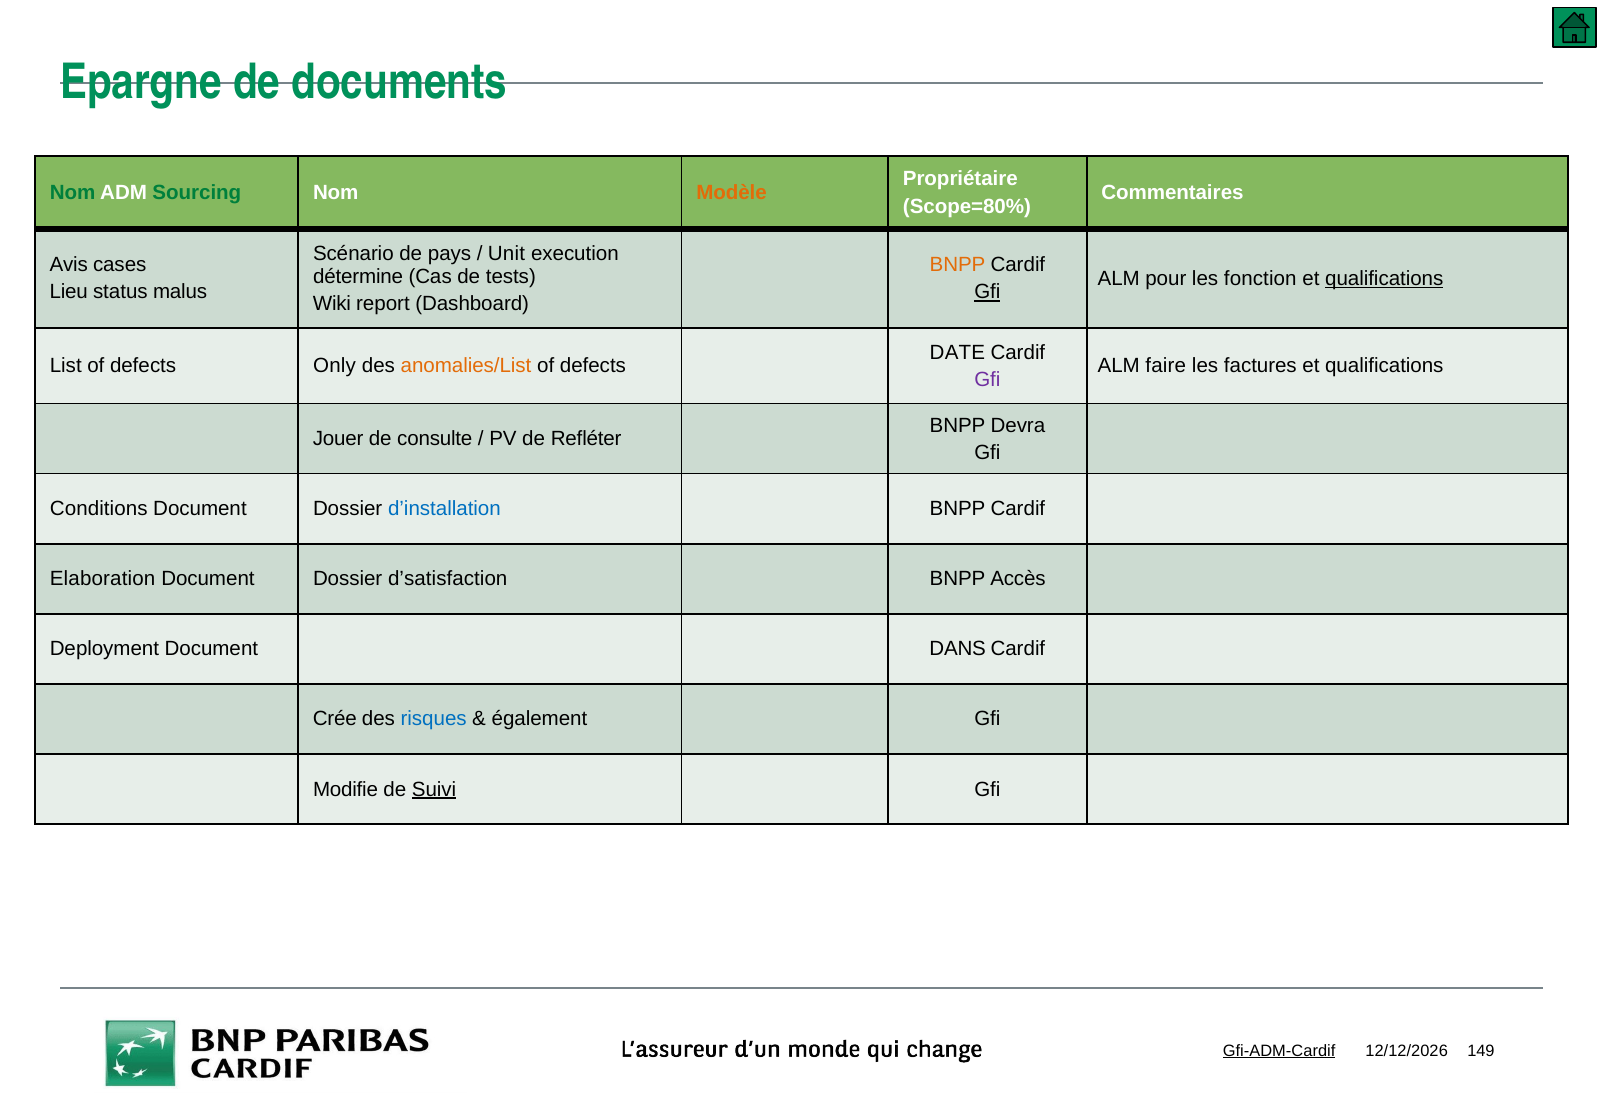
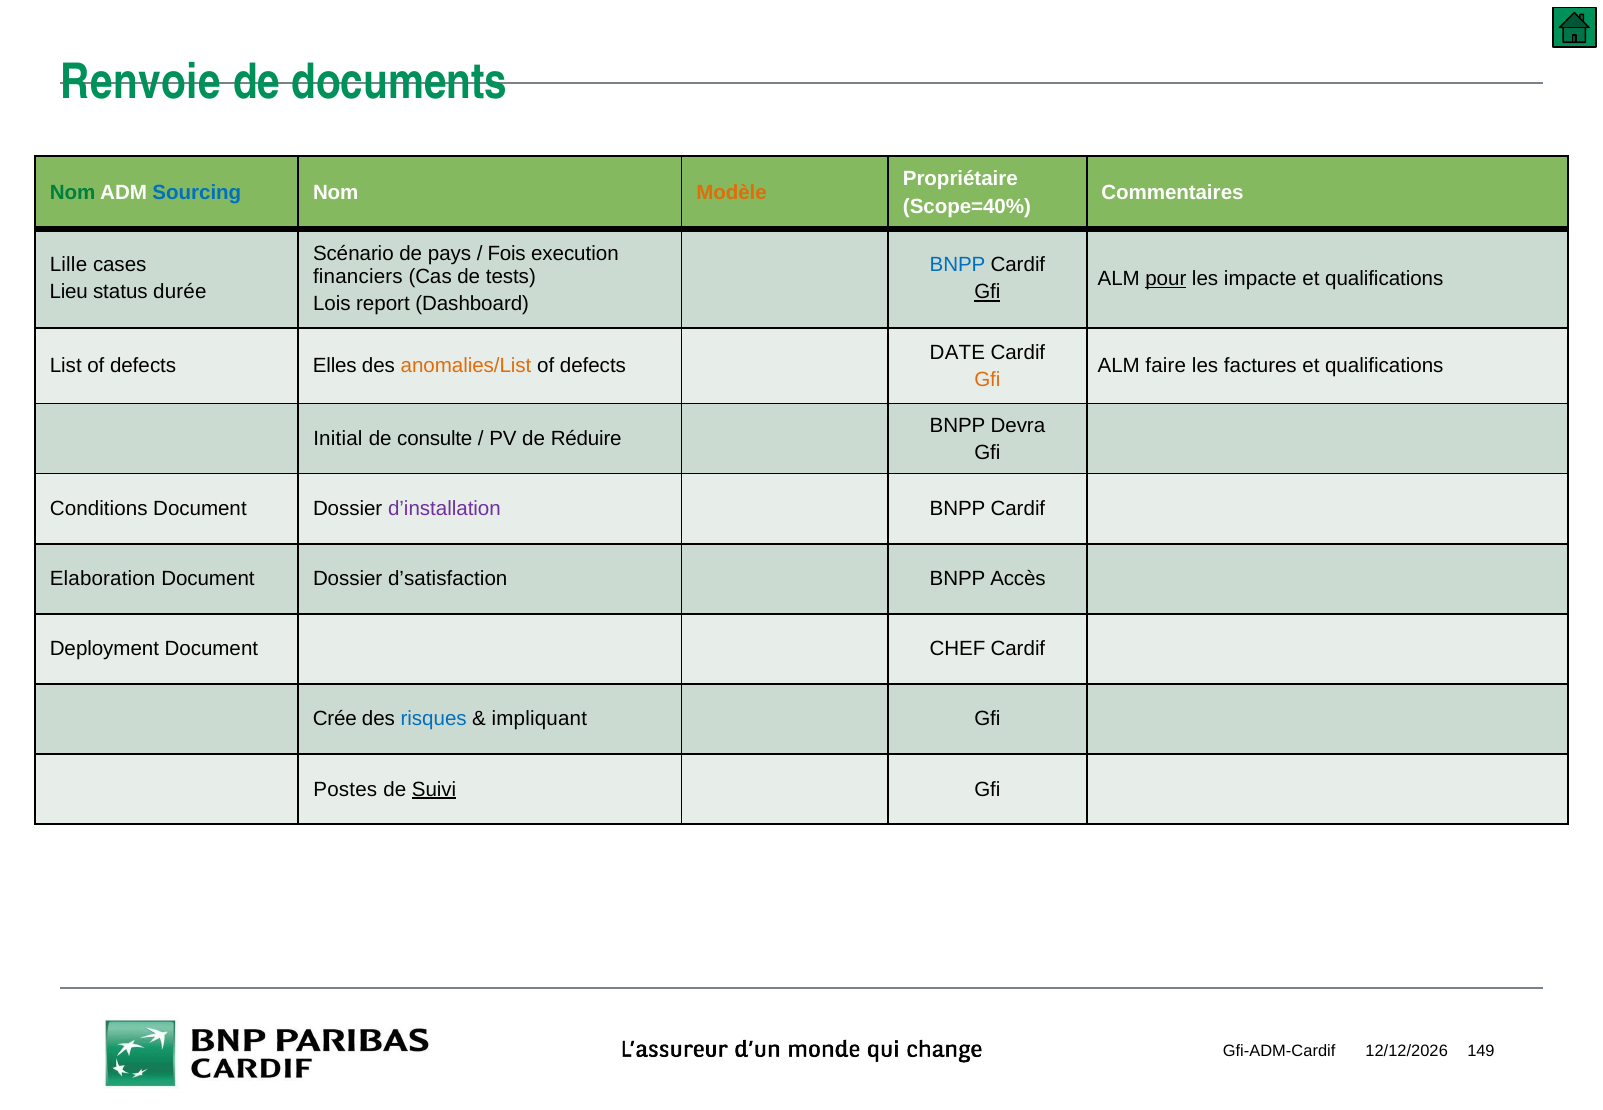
Epargne: Epargne -> Renvoie
Sourcing colour: green -> blue
Scope=80%: Scope=80% -> Scope=40%
Unit: Unit -> Fois
Avis: Avis -> Lille
BNPP at (958, 265) colour: orange -> blue
détermine: détermine -> financiers
pour underline: none -> present
fonction: fonction -> impacte
qualifications at (1384, 279) underline: present -> none
malus: malus -> durée
Wiki: Wiki -> Lois
Only: Only -> Elles
Gfi at (987, 379) colour: purple -> orange
Jouer: Jouer -> Initial
Refléter: Refléter -> Réduire
d’installation colour: blue -> purple
DANS: DANS -> CHEF
également: également -> impliquant
Modifie: Modifie -> Postes
Gfi-ADM-Cardif underline: present -> none
